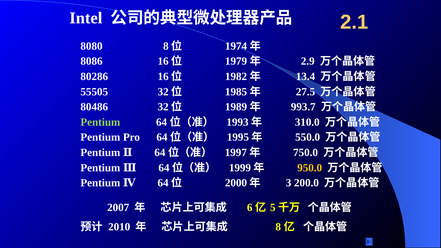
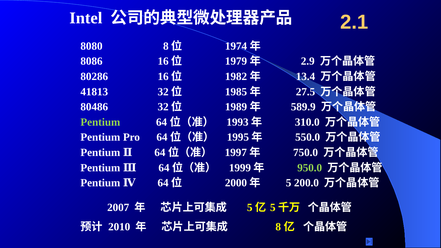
55505: 55505 -> 41813
993.7: 993.7 -> 589.9
950.0 colour: yellow -> light green
3 at (289, 183): 3 -> 5
6 at (250, 207): 6 -> 5
